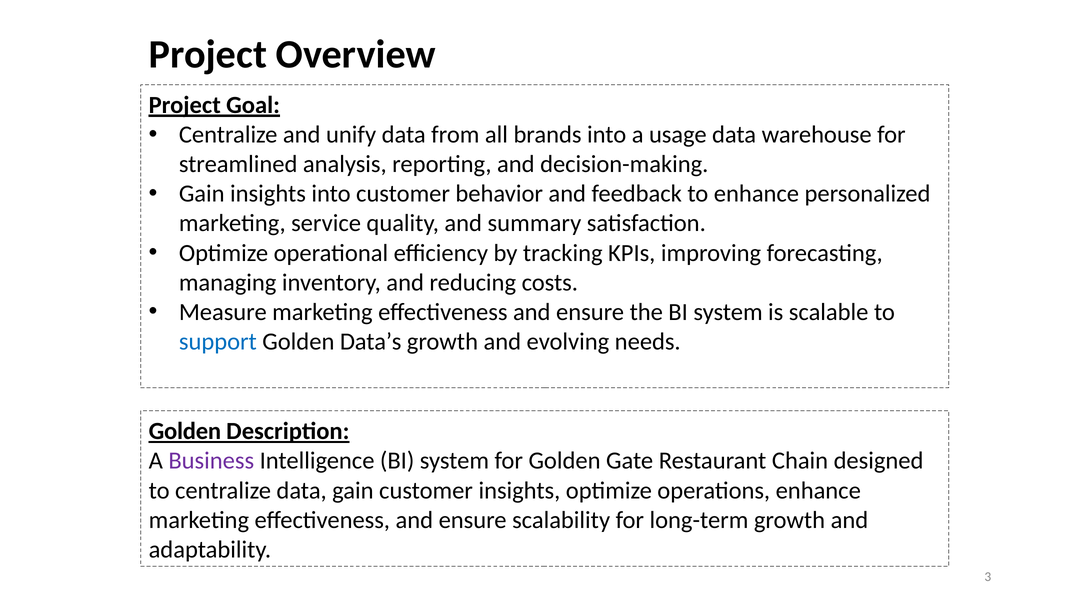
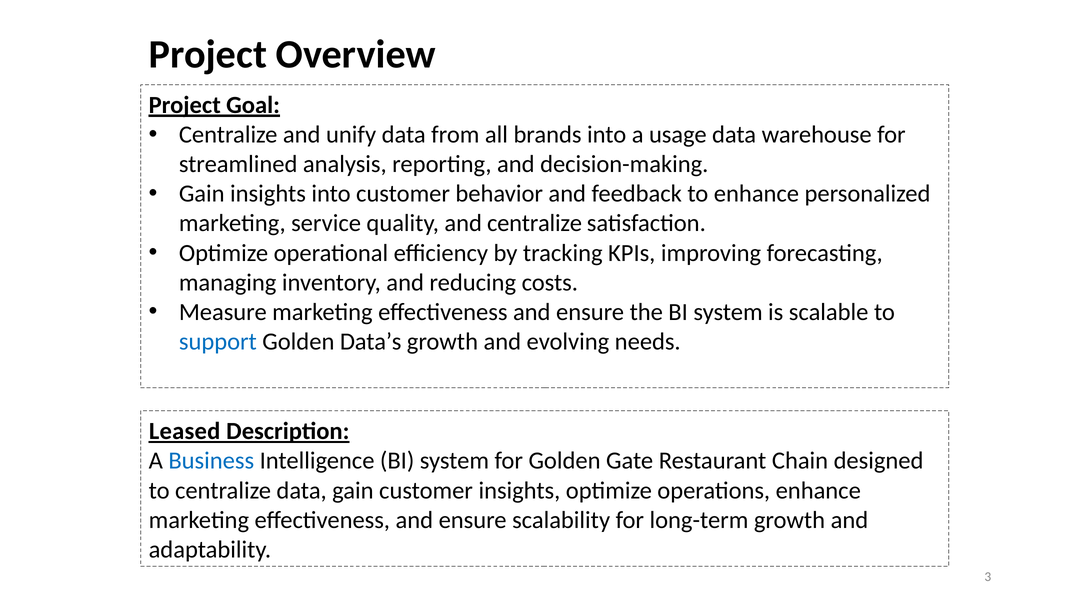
and summary: summary -> centralize
Golden at (185, 431): Golden -> Leased
Business colour: purple -> blue
